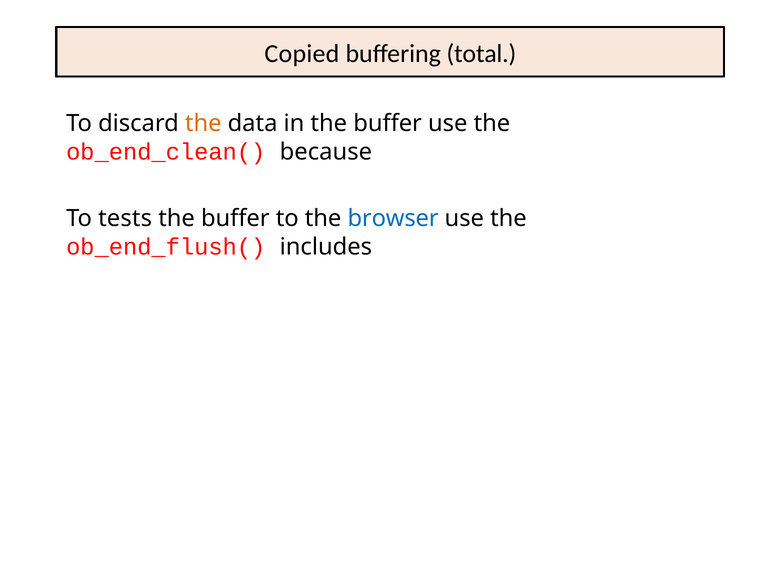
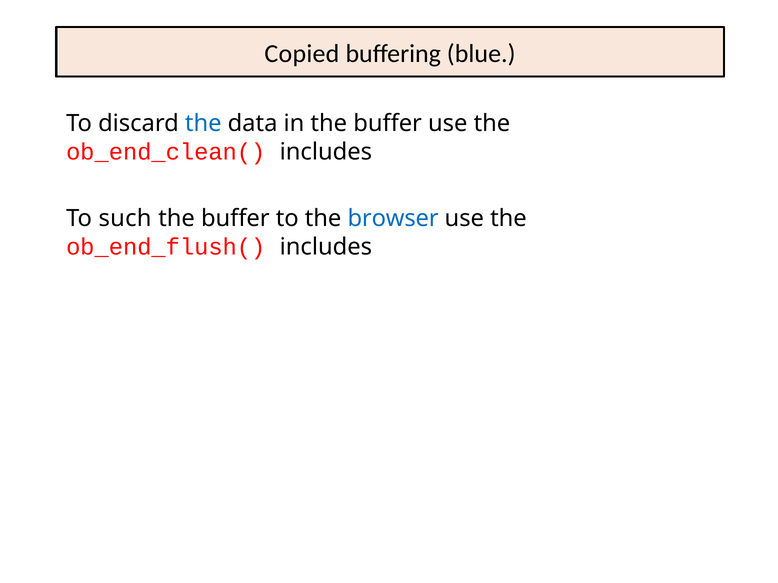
total: total -> blue
the at (203, 124) colour: orange -> blue
ob_end_clean( because: because -> includes
tests: tests -> such
